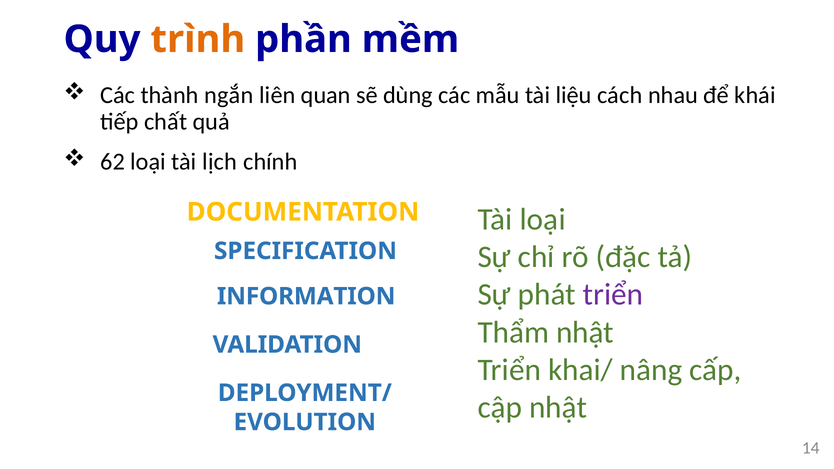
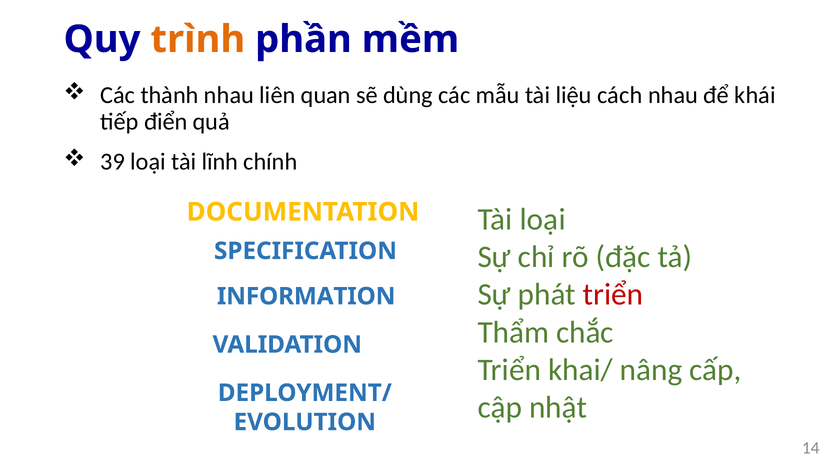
thành ngắn: ngắn -> nhau
chất: chất -> điển
62: 62 -> 39
lịch: lịch -> lĩnh
triển at (613, 295) colour: purple -> red
Thẩm nhật: nhật -> chắc
